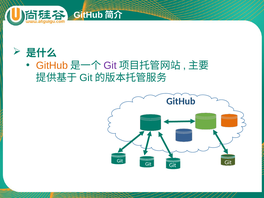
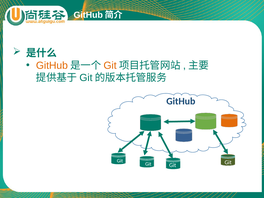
Git at (110, 65) colour: purple -> orange
